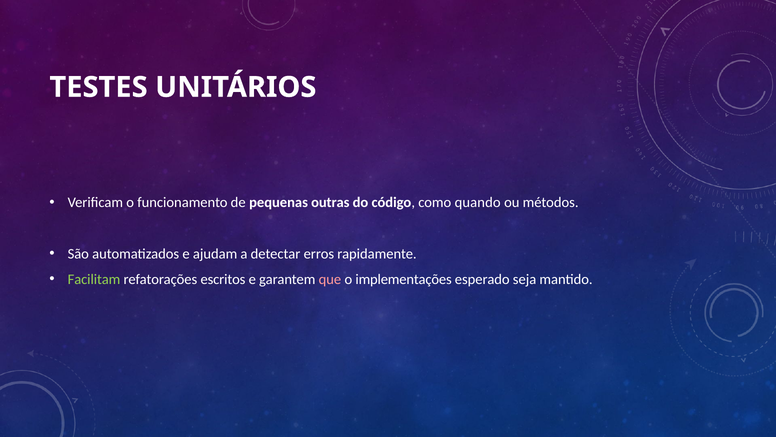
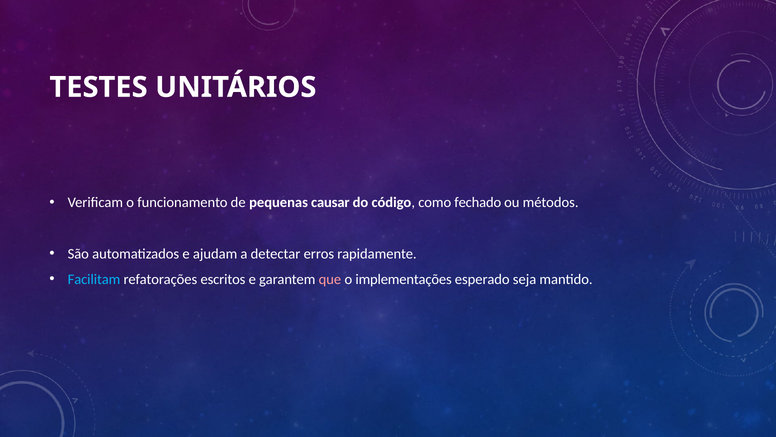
outras: outras -> causar
quando: quando -> fechado
Facilitam colour: light green -> light blue
